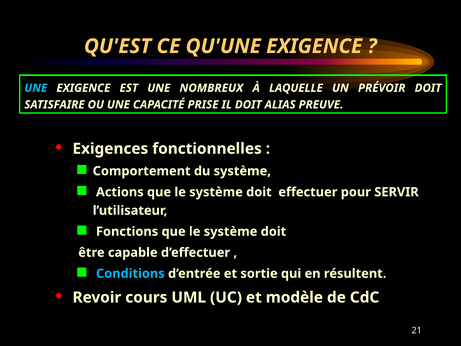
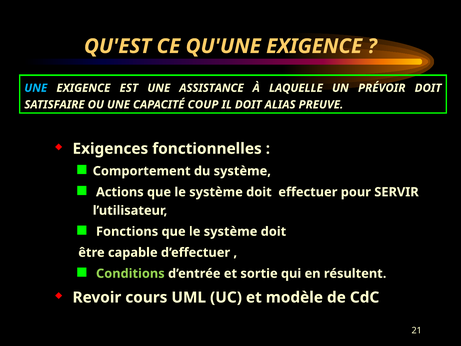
NOMBREUX: NOMBREUX -> ASSISTANCE
PRISE: PRISE -> COUP
Conditions colour: light blue -> light green
